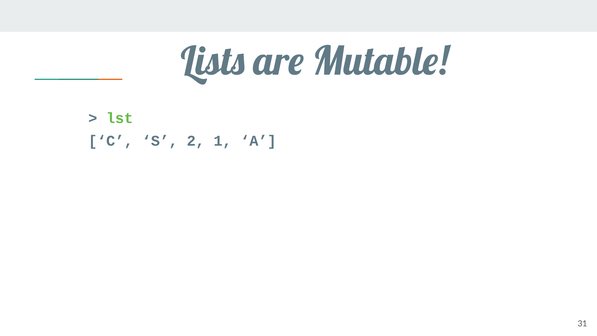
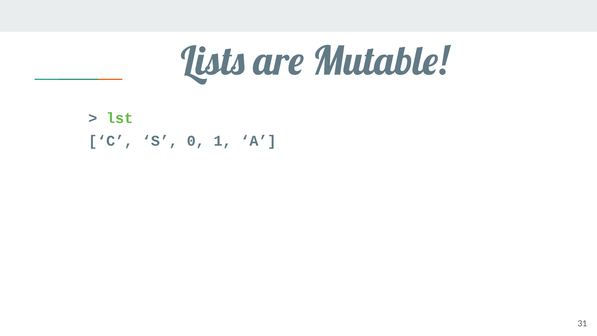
2: 2 -> 0
